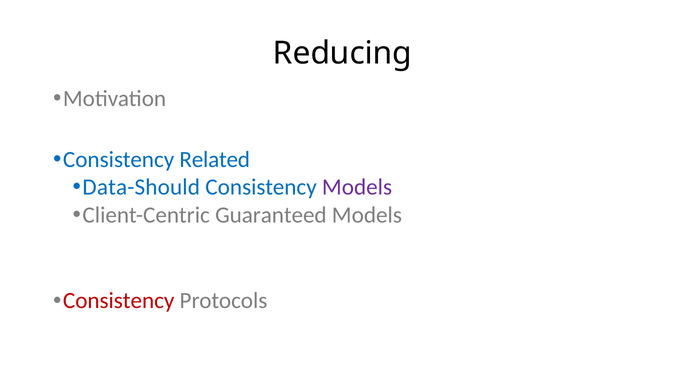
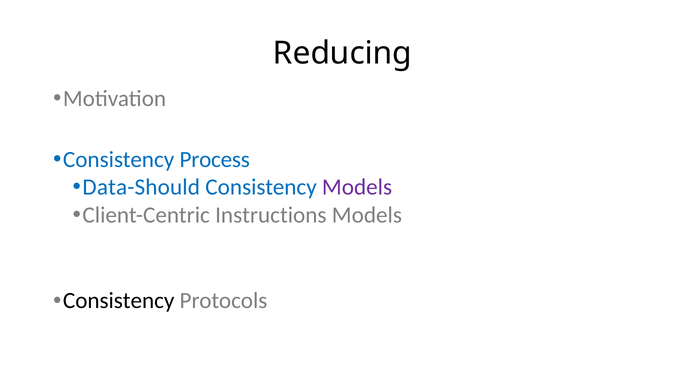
Related: Related -> Process
Guaranteed: Guaranteed -> Instructions
Consistency at (119, 301) colour: red -> black
